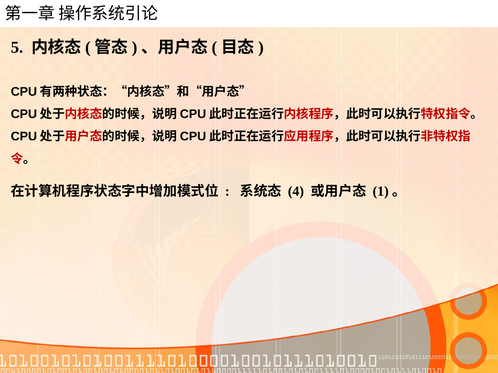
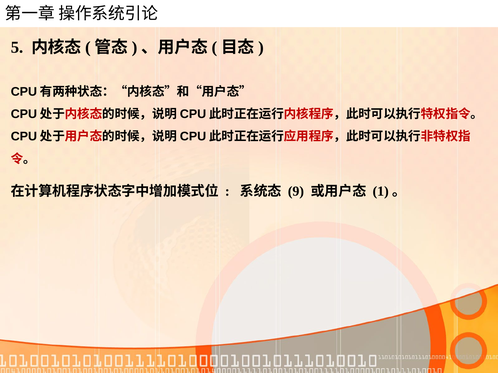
4: 4 -> 9
